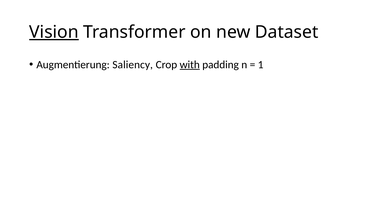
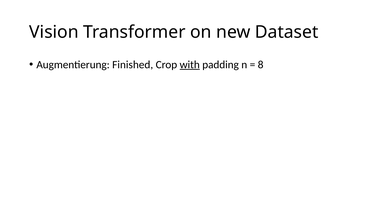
Vision underline: present -> none
Saliency: Saliency -> Finished
1: 1 -> 8
